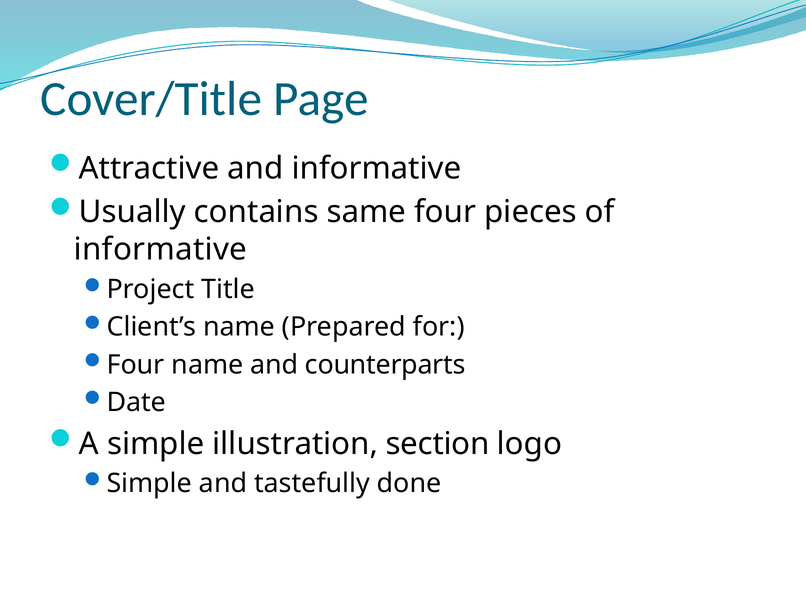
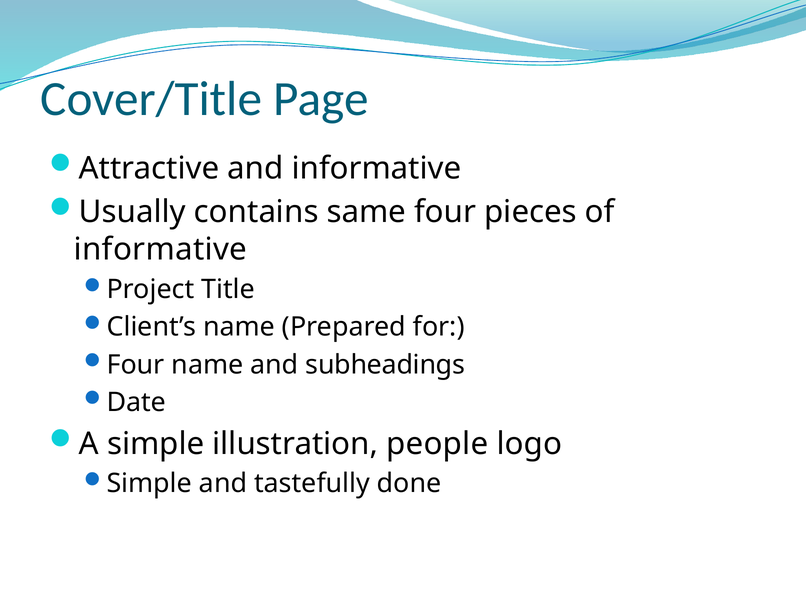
counterparts: counterparts -> subheadings
section: section -> people
